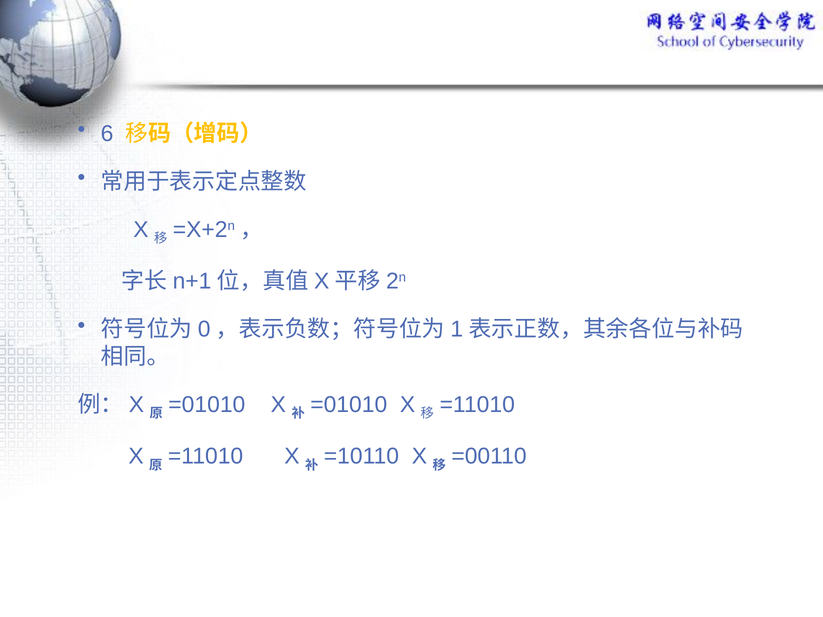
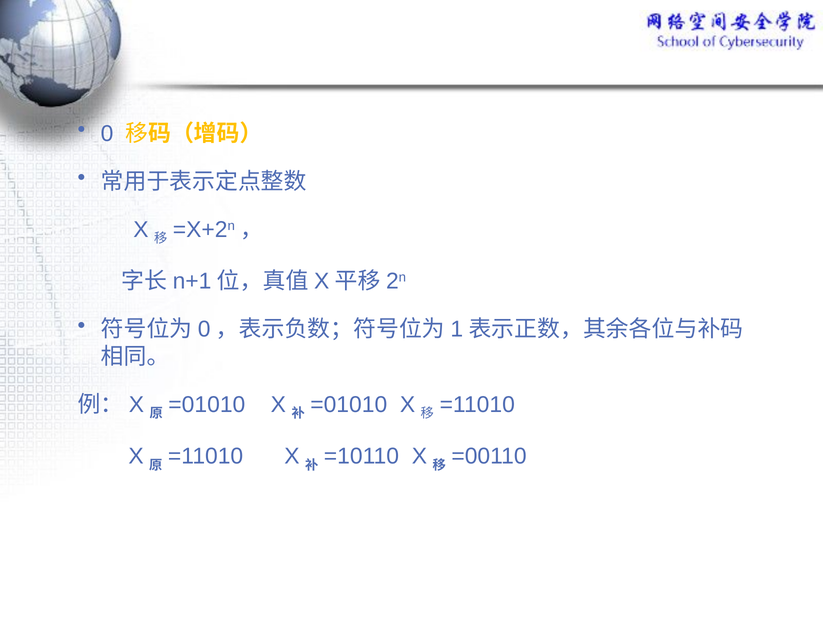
6: 6 -> 0
